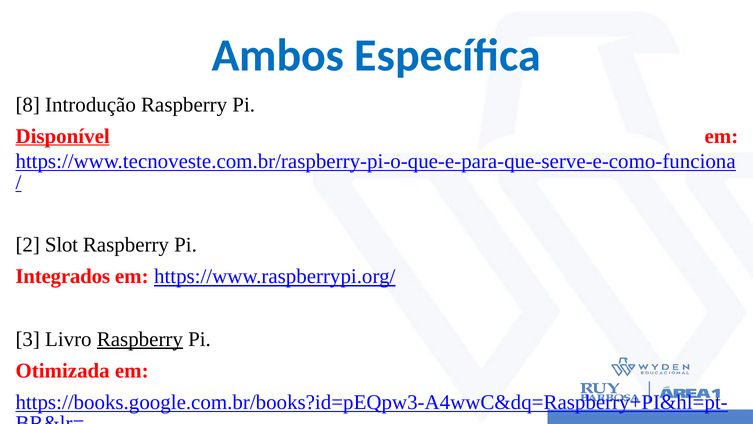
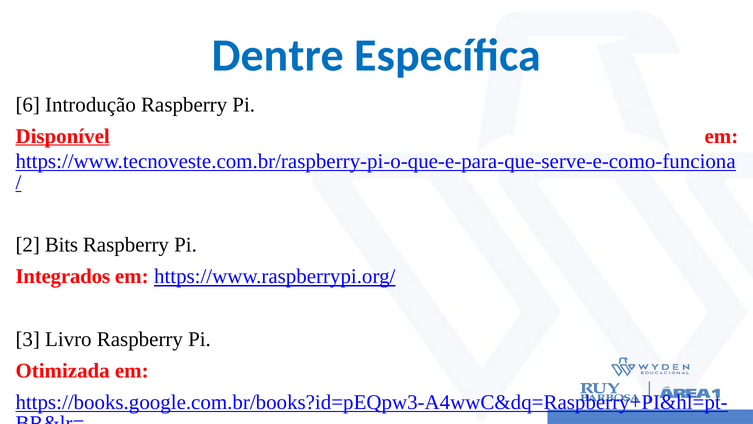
Ambos: Ambos -> Dentre
8: 8 -> 6
Slot: Slot -> Bits
Raspberry at (140, 339) underline: present -> none
